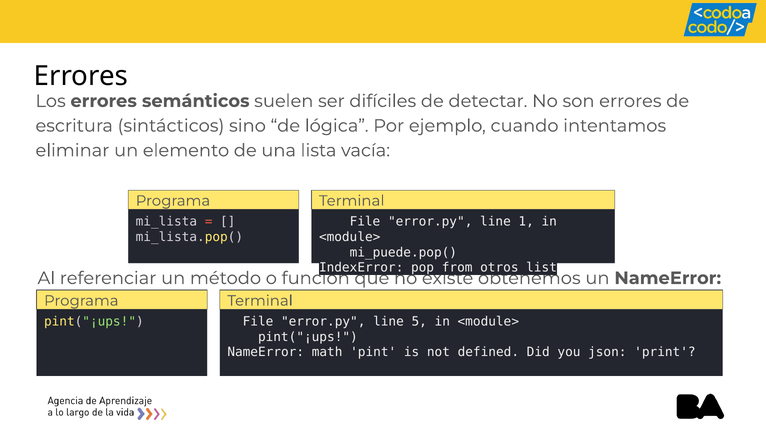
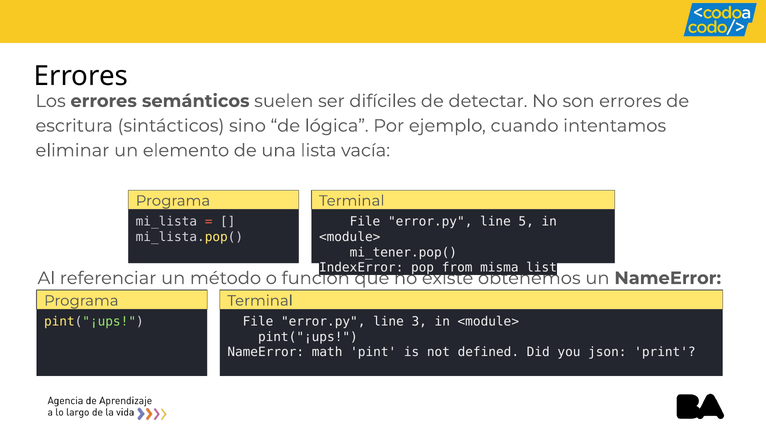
1: 1 -> 5
mi_puede.pop(: mi_puede.pop( -> mi_tener.pop(
otros: otros -> misma
5: 5 -> 3
